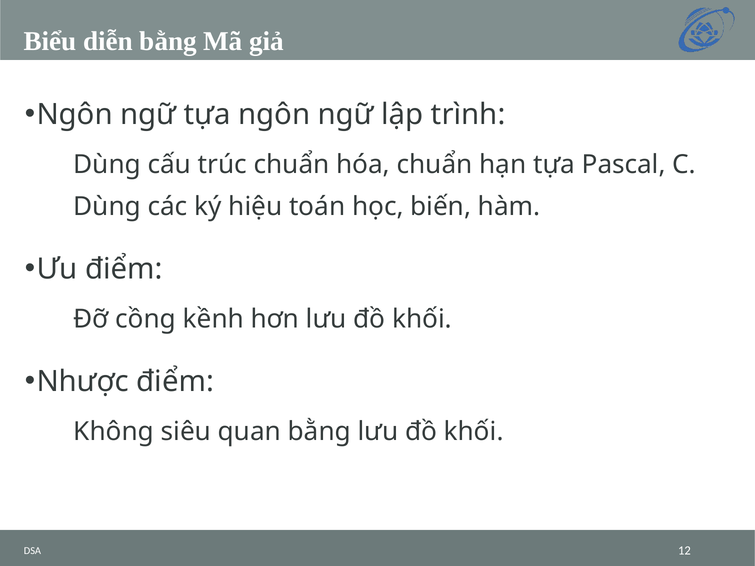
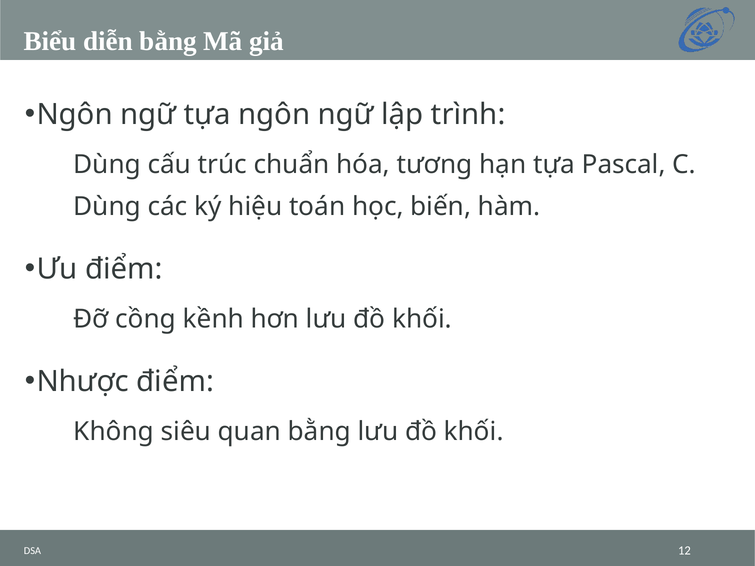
hóa chuẩn: chuẩn -> tương
